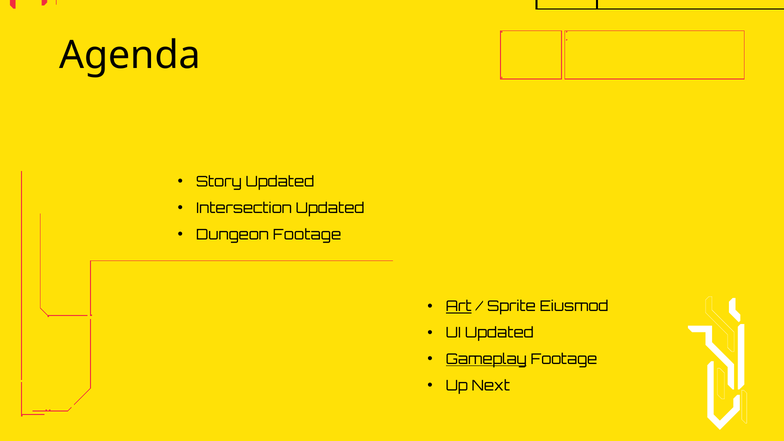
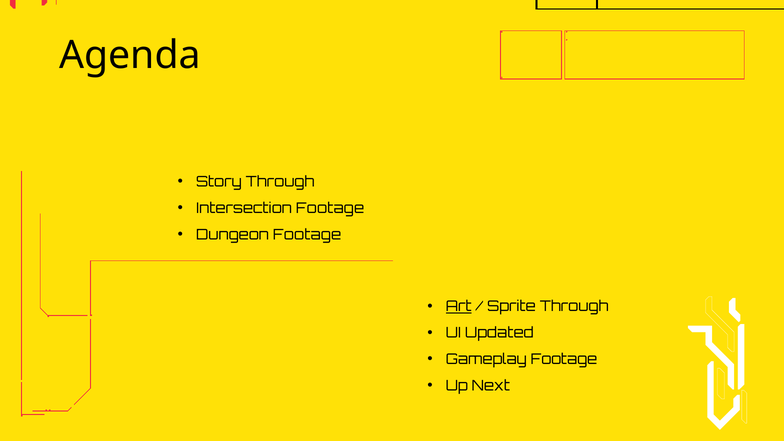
Story Updated: Updated -> Through
Intersection Updated: Updated -> Footage
Sprite Eiusmod: Eiusmod -> Through
Gameplay underline: present -> none
